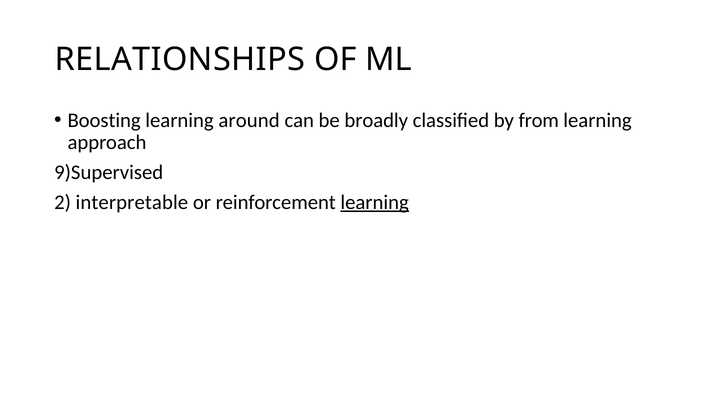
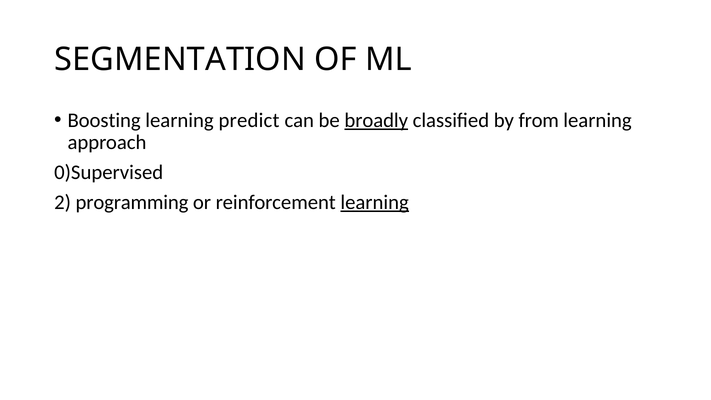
RELATIONSHIPS: RELATIONSHIPS -> SEGMENTATION
around: around -> predict
broadly underline: none -> present
9)Supervised: 9)Supervised -> 0)Supervised
interpretable: interpretable -> programming
